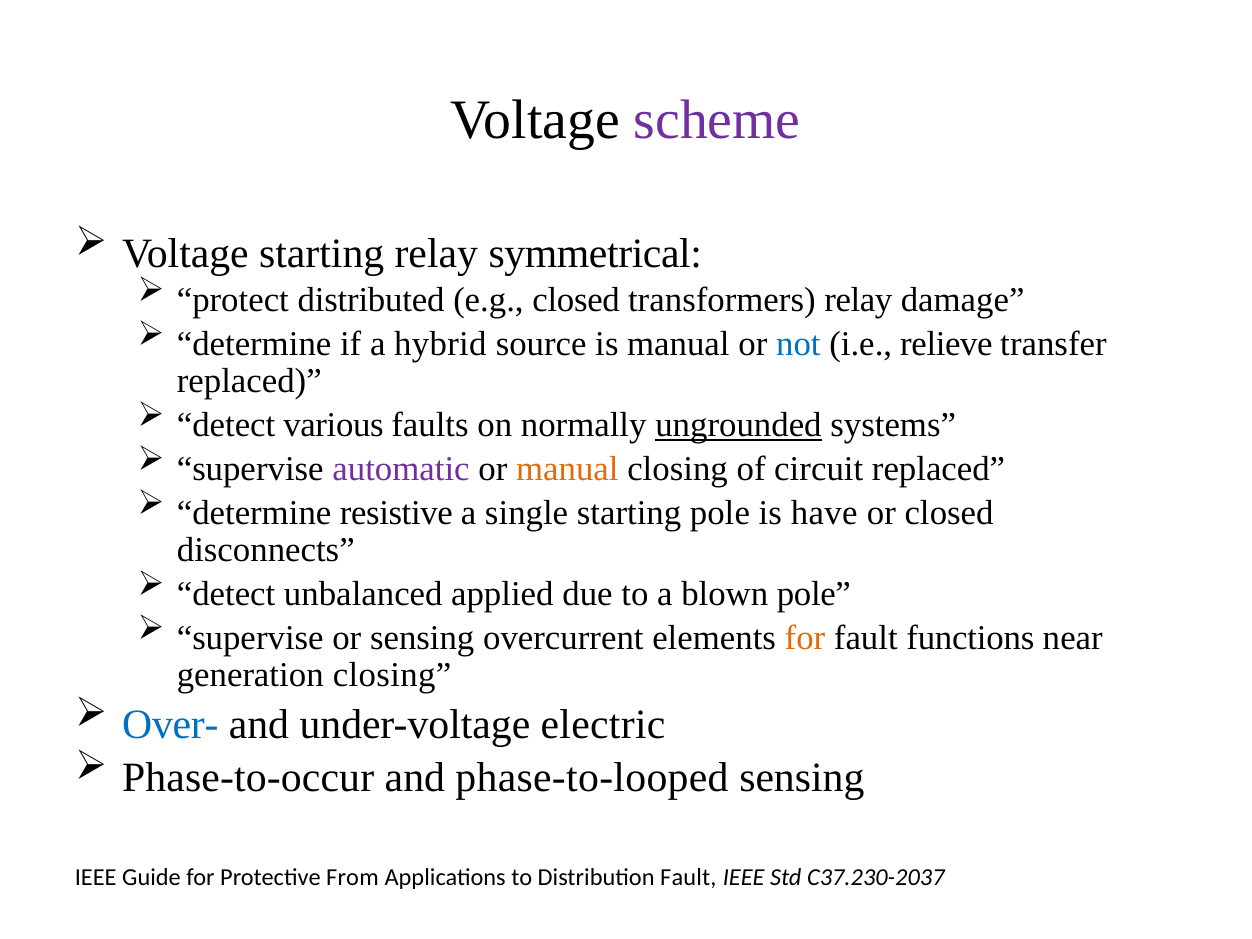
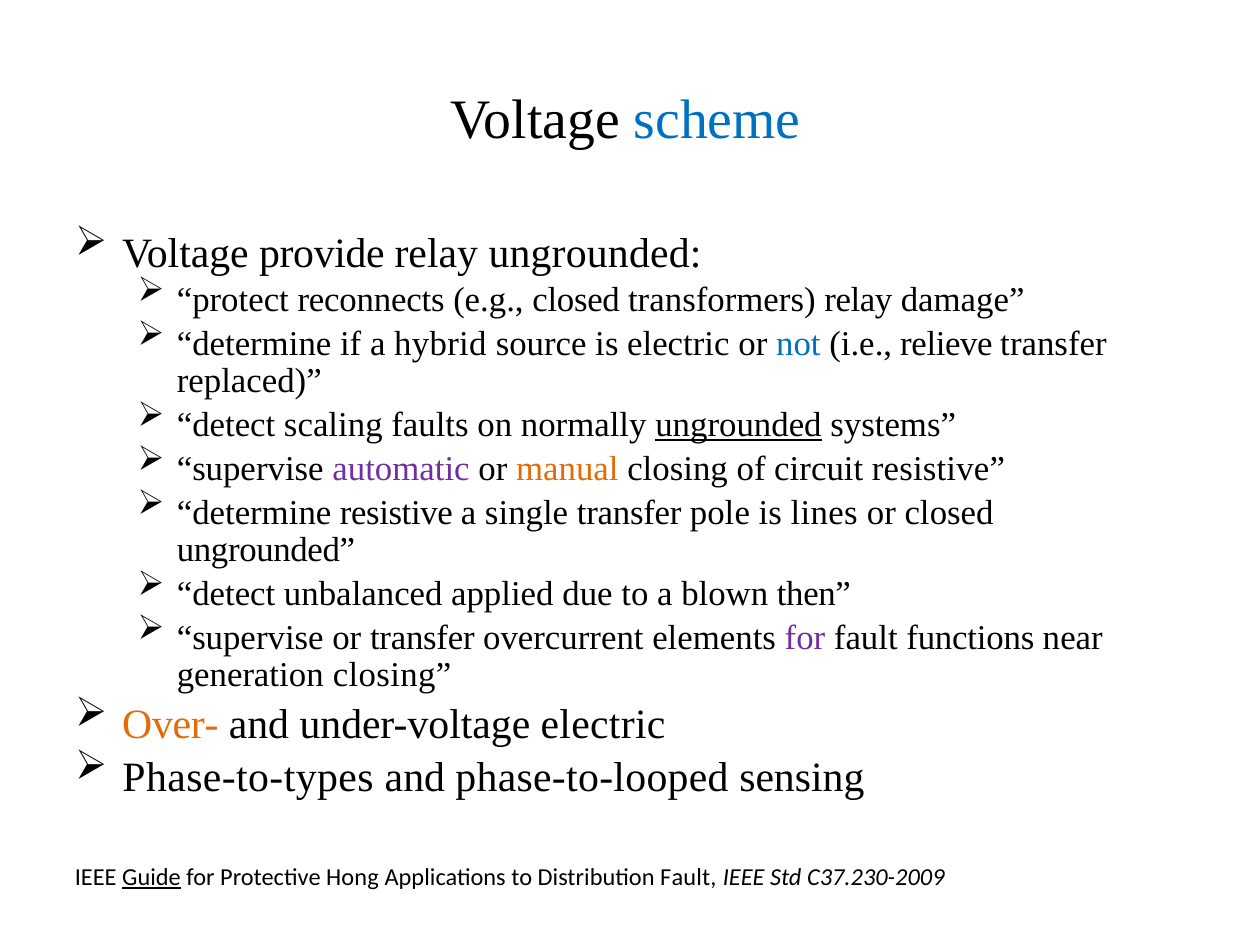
scheme colour: purple -> blue
Voltage starting: starting -> provide
relay symmetrical: symmetrical -> ungrounded
distributed: distributed -> reconnects
is manual: manual -> electric
various: various -> scaling
circuit replaced: replaced -> resistive
single starting: starting -> transfer
have: have -> lines
disconnects at (266, 550): disconnects -> ungrounded
blown pole: pole -> then
or sensing: sensing -> transfer
for at (805, 638) colour: orange -> purple
Over- colour: blue -> orange
Phase-to-occur: Phase-to-occur -> Phase-to-types
Guide underline: none -> present
From: From -> Hong
C37.230-2037: C37.230-2037 -> C37.230-2009
